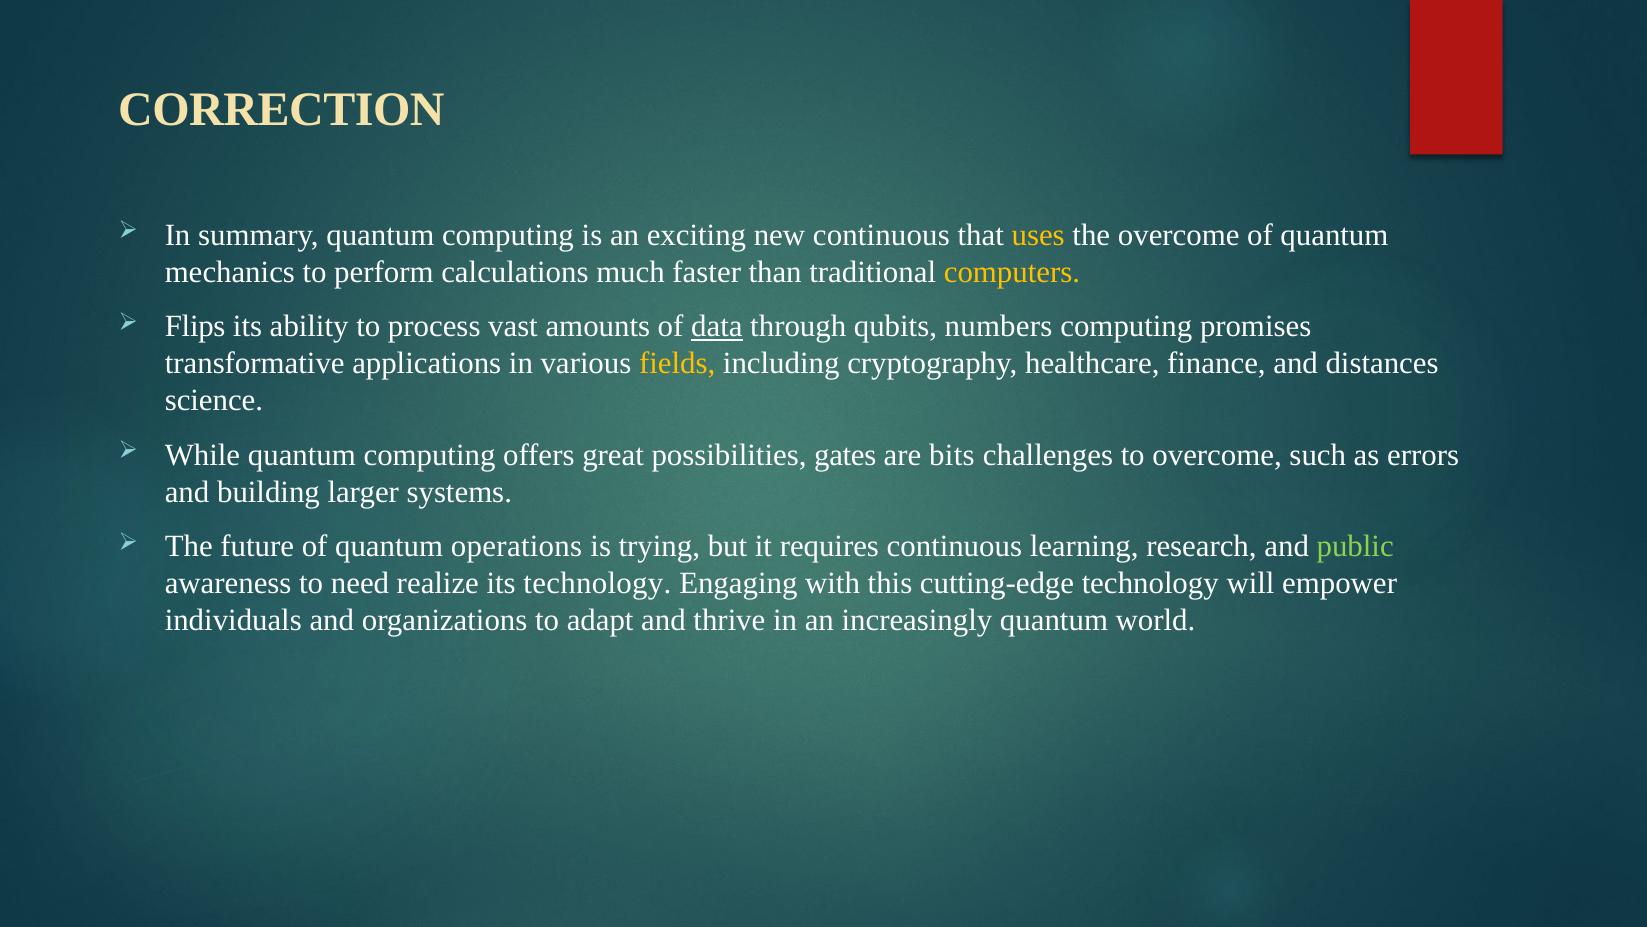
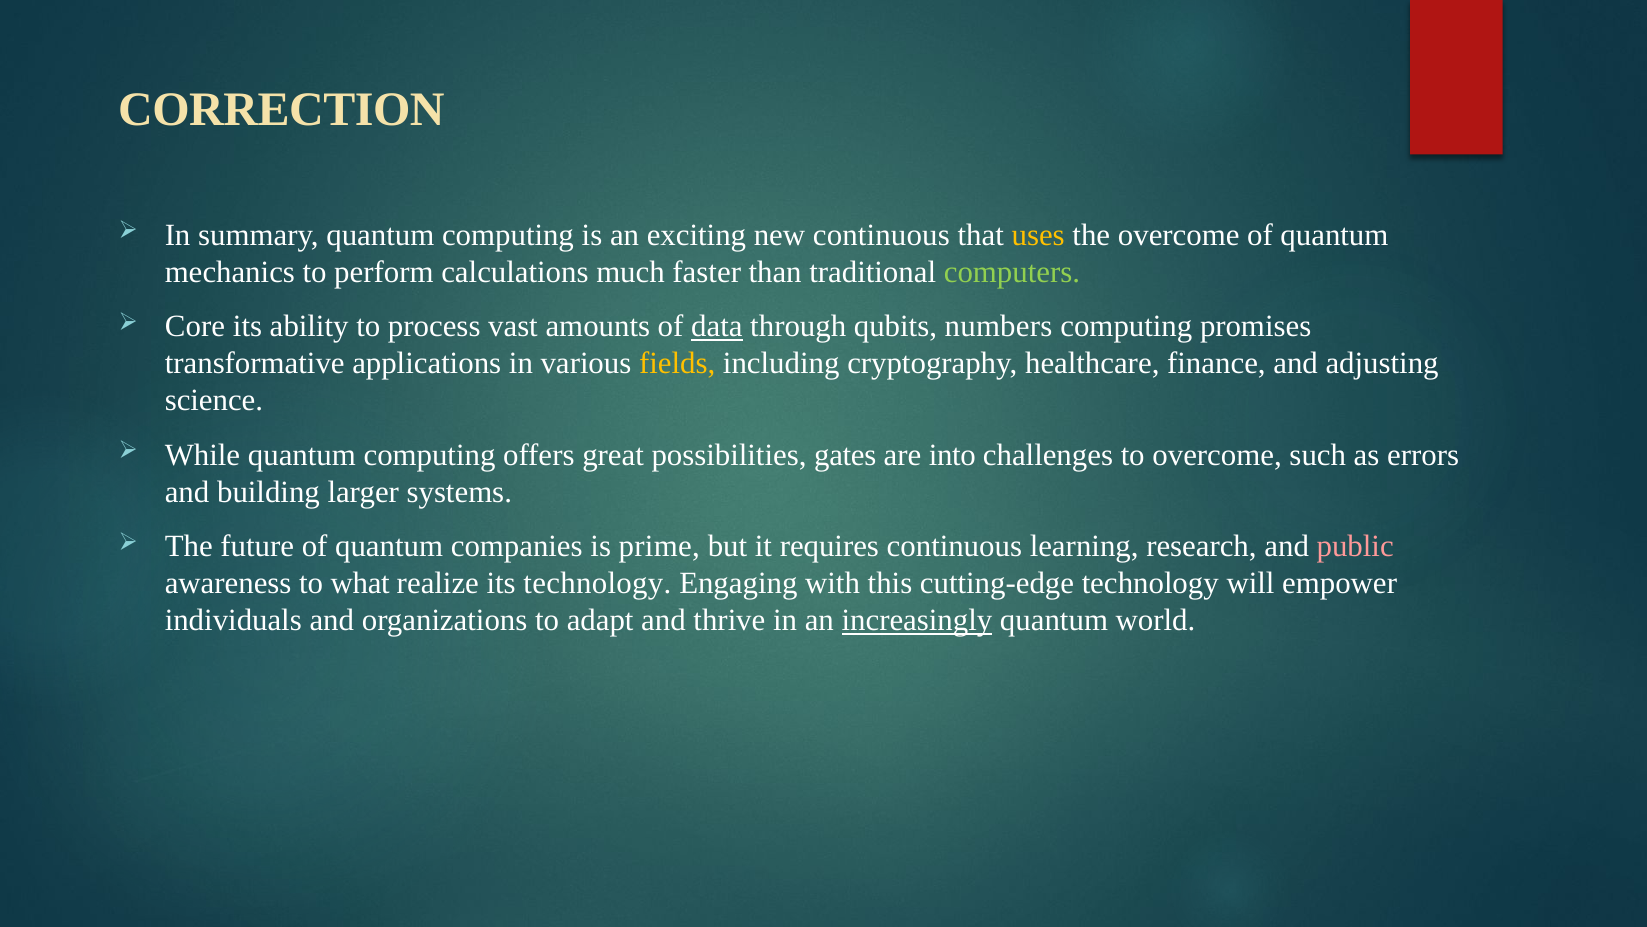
computers colour: yellow -> light green
Flips: Flips -> Core
distances: distances -> adjusting
bits: bits -> into
operations: operations -> companies
trying: trying -> prime
public colour: light green -> pink
need: need -> what
increasingly underline: none -> present
